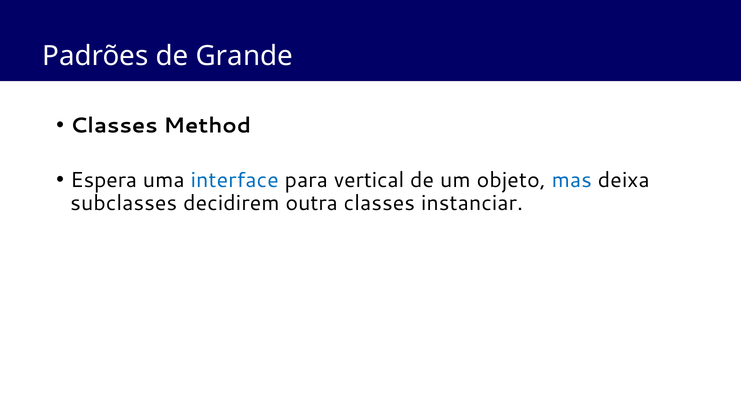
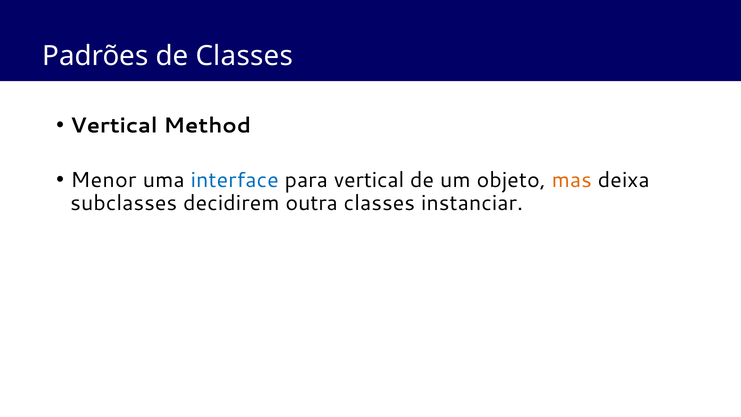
de Grande: Grande -> Classes
Classes at (114, 126): Classes -> Vertical
Espera: Espera -> Menor
mas colour: blue -> orange
